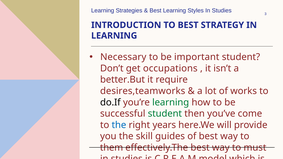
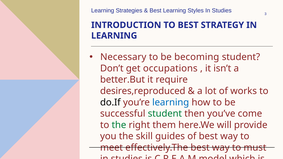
important: important -> becoming
desires,teamworks: desires,teamworks -> desires,reproduced
learning at (171, 102) colour: green -> blue
the at (119, 125) colour: blue -> green
years: years -> them
them: them -> meet
